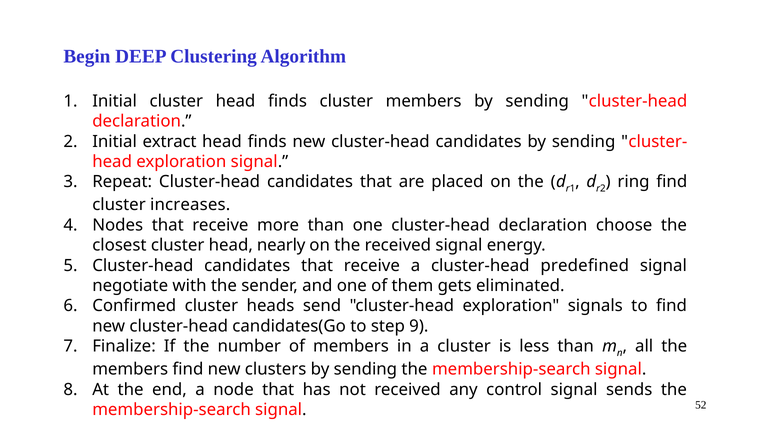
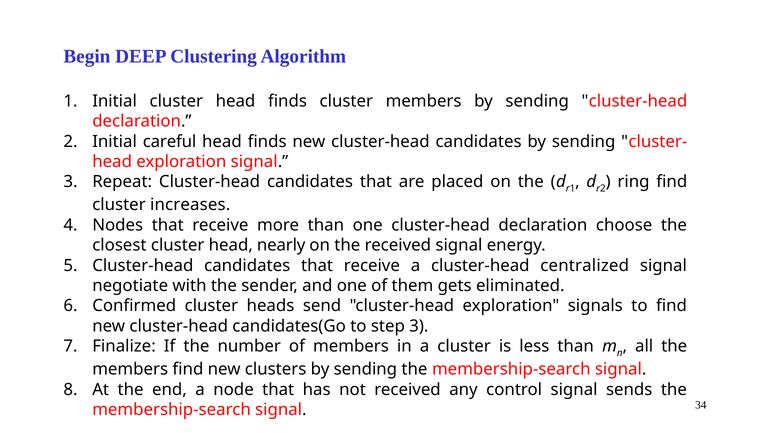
extract: extract -> careful
predefined: predefined -> centralized
step 9: 9 -> 3
52: 52 -> 34
